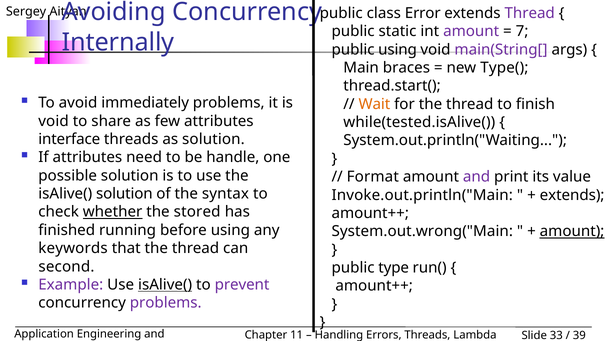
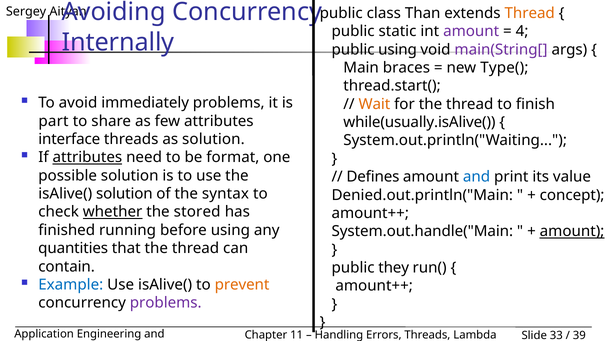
Error: Error -> Than
Thread at (530, 13) colour: purple -> orange
7: 7 -> 4
void at (54, 121): void -> part
while(tested.isAlive(: while(tested.isAlive( -> while(usually.isAlive(
attributes at (87, 158) underline: none -> present
handle: handle -> format
Format: Format -> Defines
and at (477, 177) colour: purple -> blue
Invoke.out.println("Main: Invoke.out.println("Main -> Denied.out.println("Main
extends at (572, 195): extends -> concept
System.out.wrong("Main: System.out.wrong("Main -> System.out.handle("Main
keywords: keywords -> quantities
second: second -> contain
type: type -> they
Example colour: purple -> blue
isAlive( at (165, 285) underline: present -> none
prevent colour: purple -> orange
